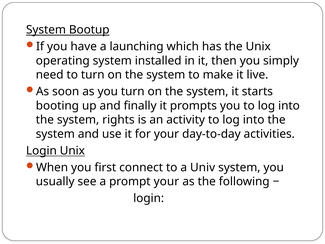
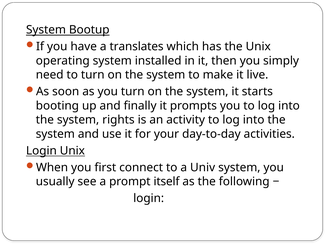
launching: launching -> translates
prompt your: your -> itself
